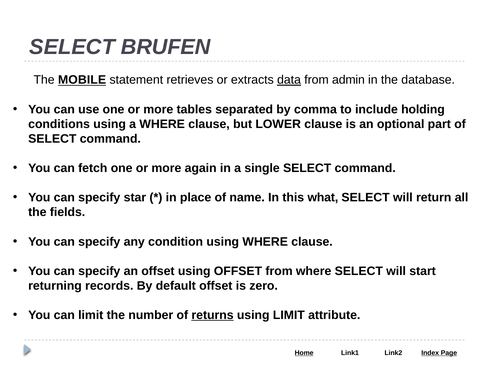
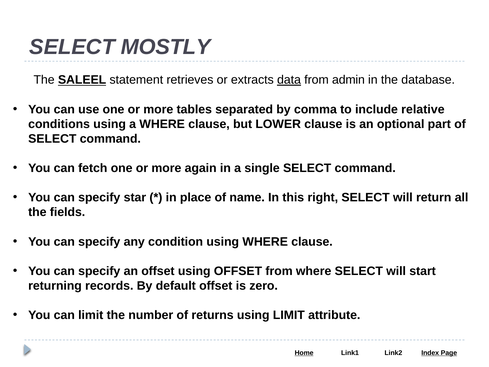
BRUFEN: BRUFEN -> MOSTLY
MOBILE: MOBILE -> SALEEL
holding: holding -> relative
what: what -> right
returns underline: present -> none
